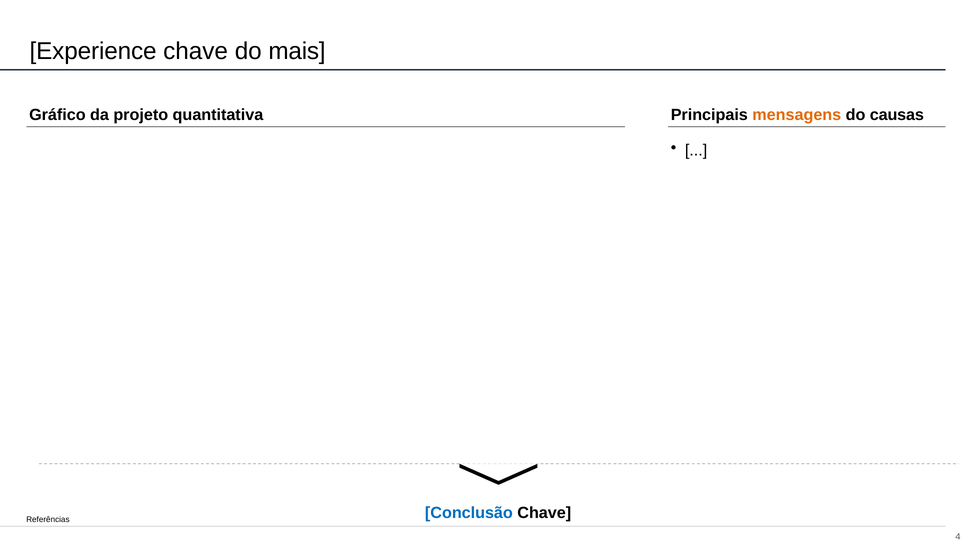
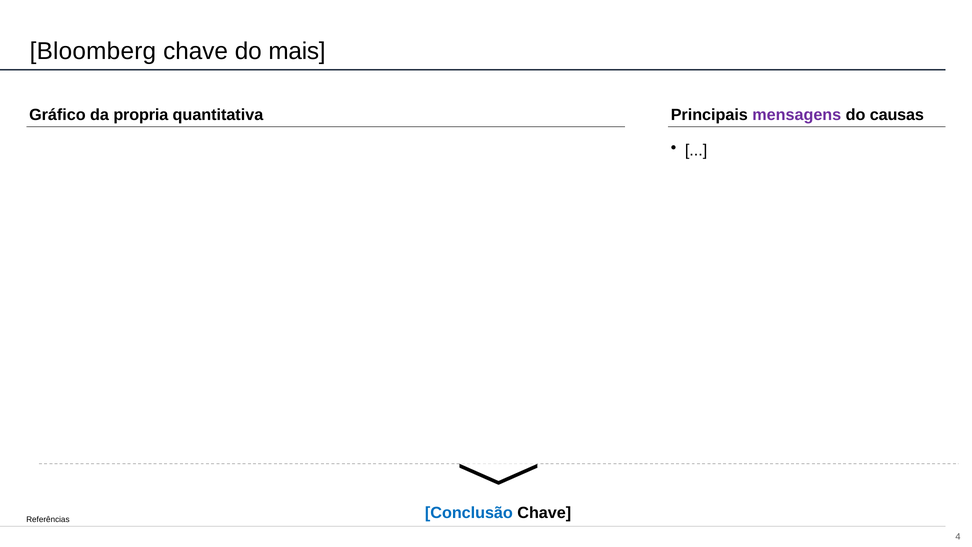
Experience: Experience -> Bloomberg
projeto: projeto -> propria
mensagens colour: orange -> purple
